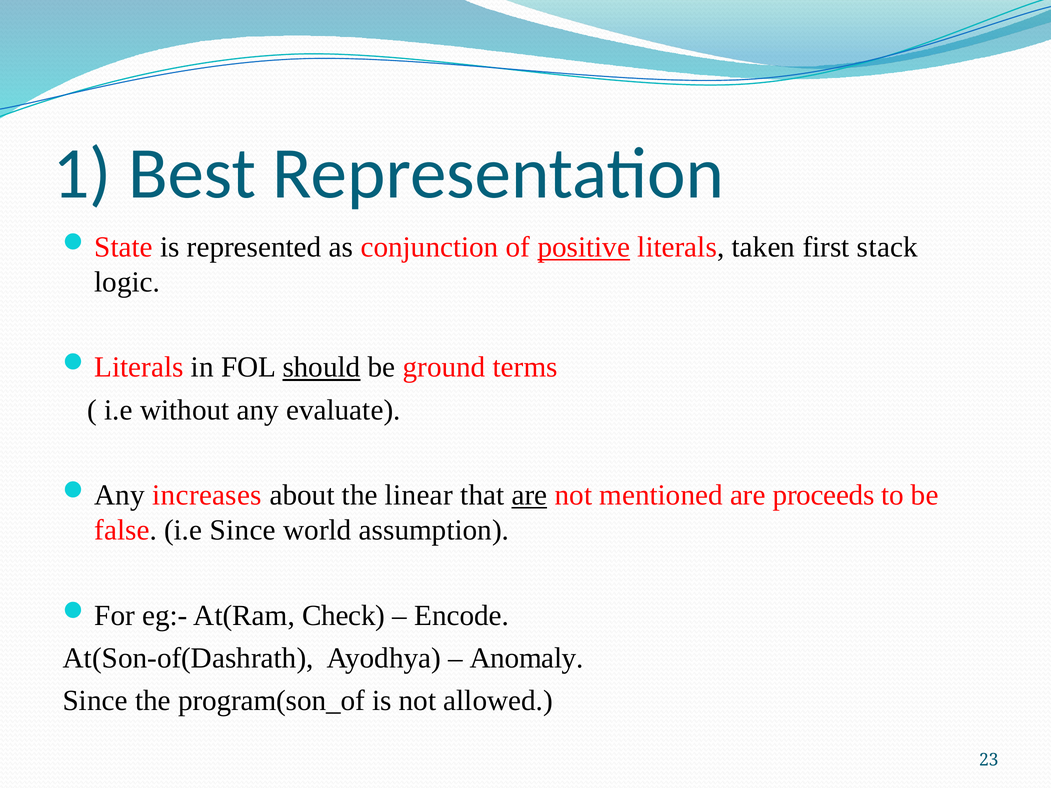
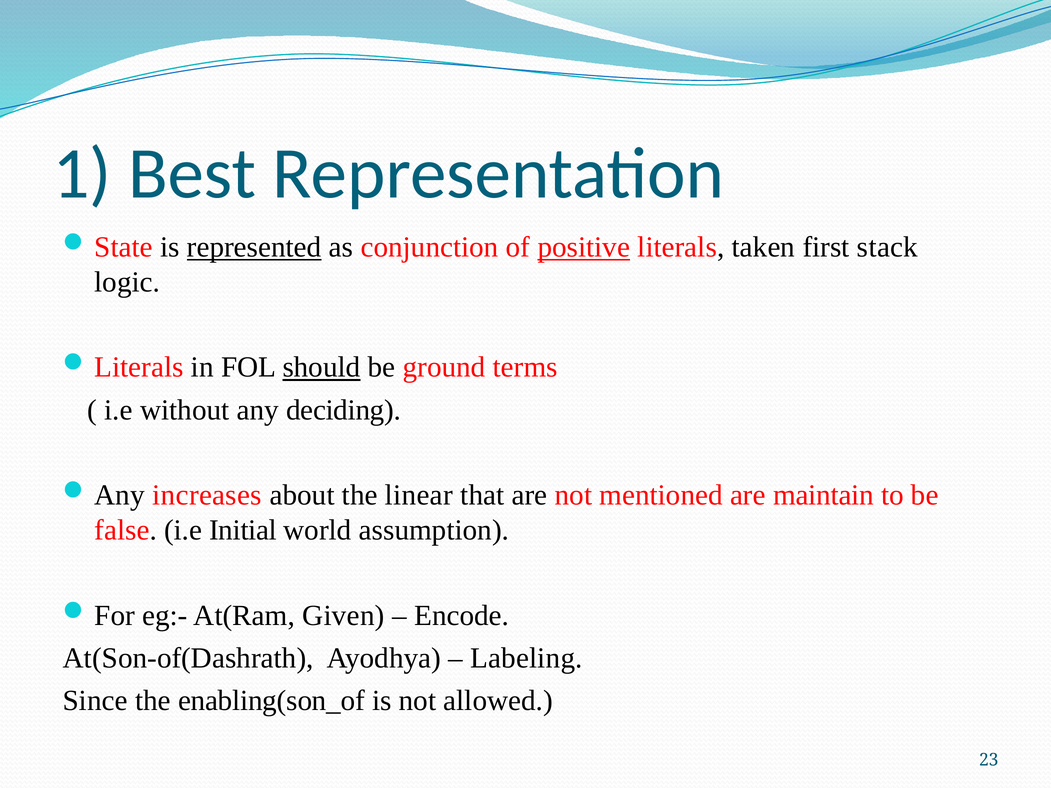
represented underline: none -> present
evaluate: evaluate -> deciding
are at (529, 495) underline: present -> none
proceeds: proceeds -> maintain
i.e Since: Since -> Initial
Check: Check -> Given
Anomaly: Anomaly -> Labeling
program(son_of: program(son_of -> enabling(son_of
